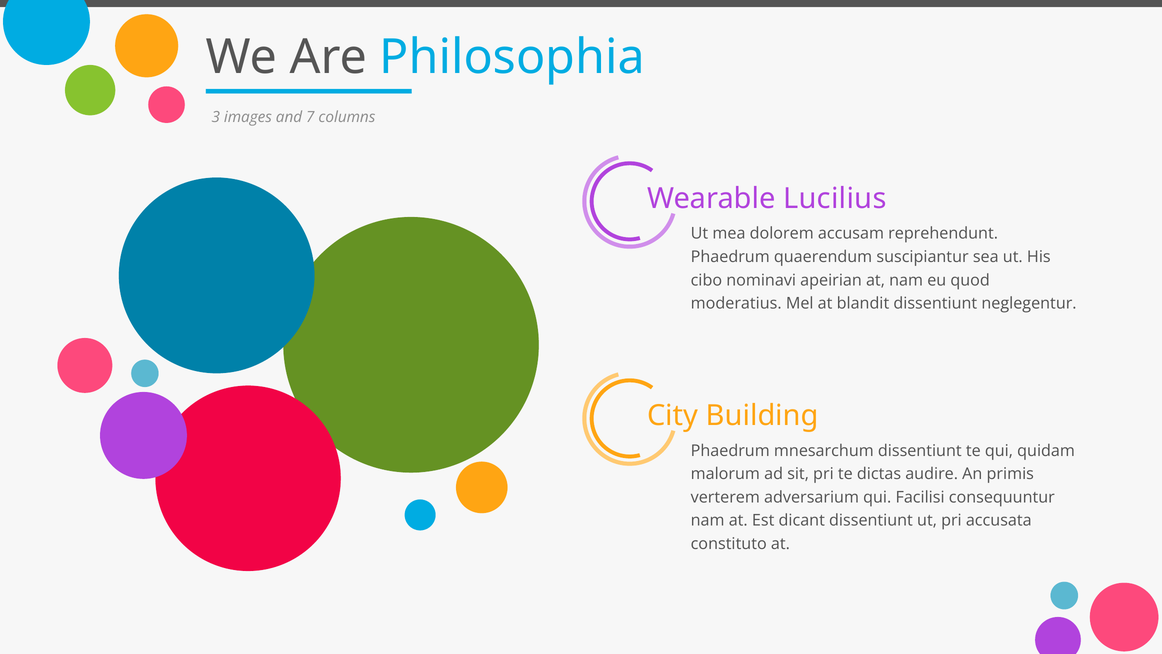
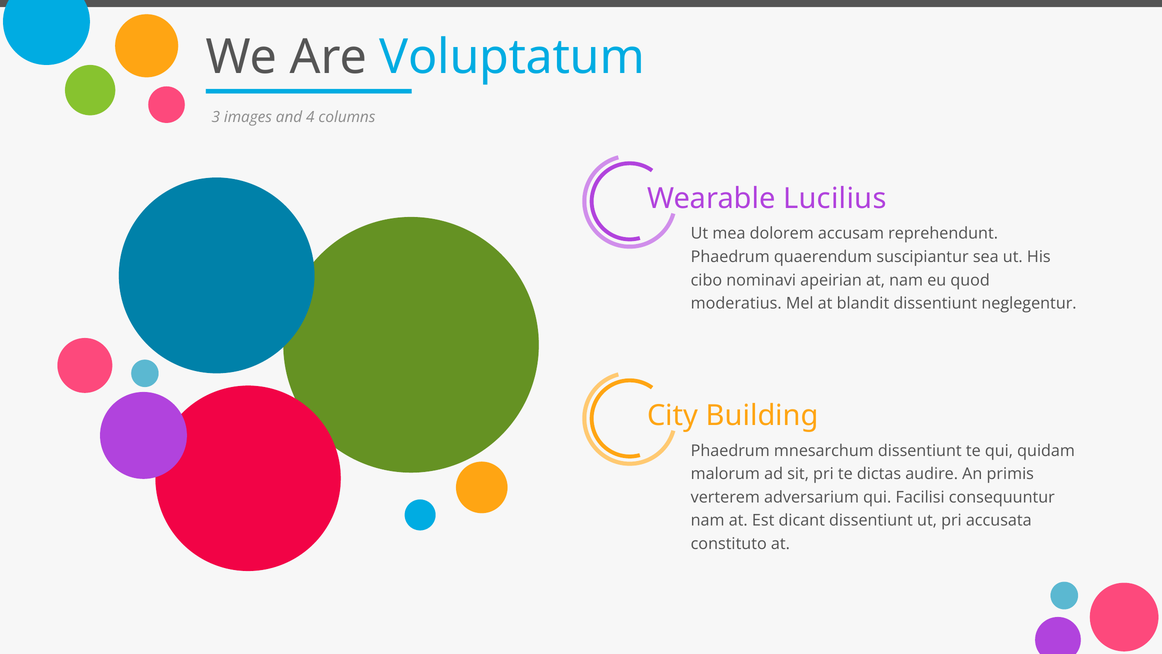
Philosophia: Philosophia -> Voluptatum
7: 7 -> 4
